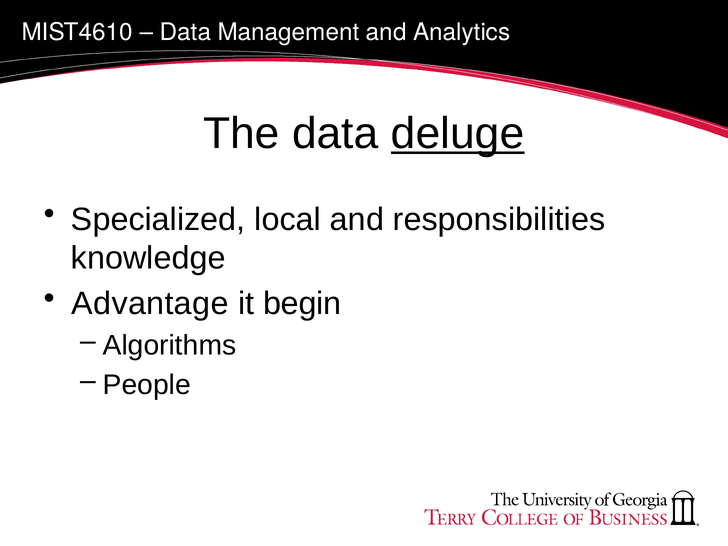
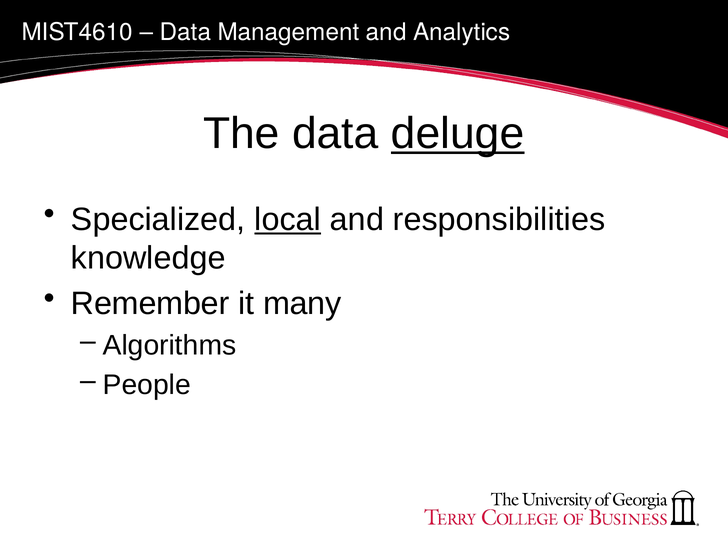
local underline: none -> present
Advantage: Advantage -> Remember
begin: begin -> many
